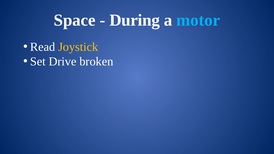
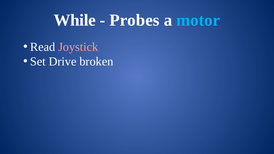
Space: Space -> While
During: During -> Probes
Joystick colour: yellow -> pink
